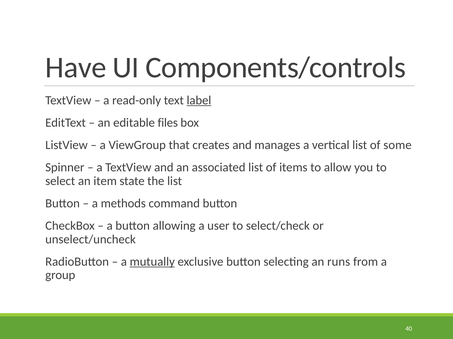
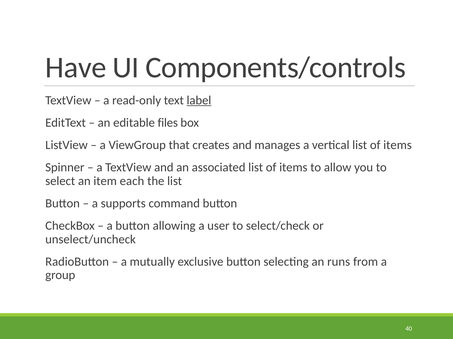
vertical list of some: some -> items
state: state -> each
methods: methods -> supports
mutually underline: present -> none
